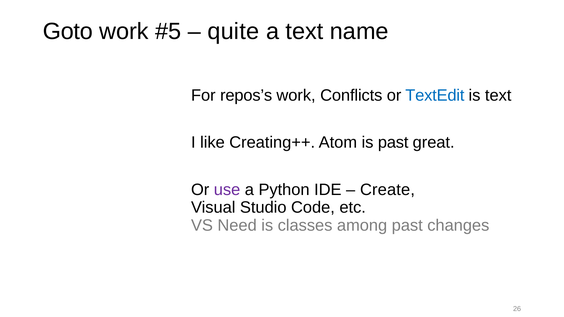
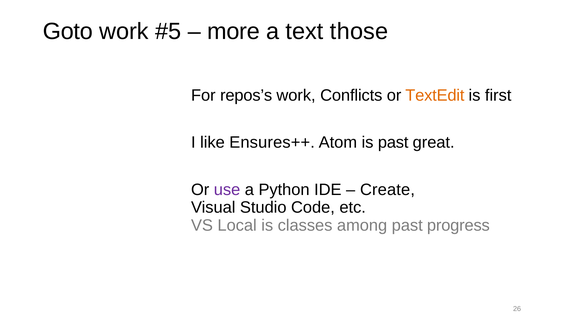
quite: quite -> more
name: name -> those
TextEdit colour: blue -> orange
is text: text -> first
Creating++: Creating++ -> Ensures++
Need: Need -> Local
changes: changes -> progress
